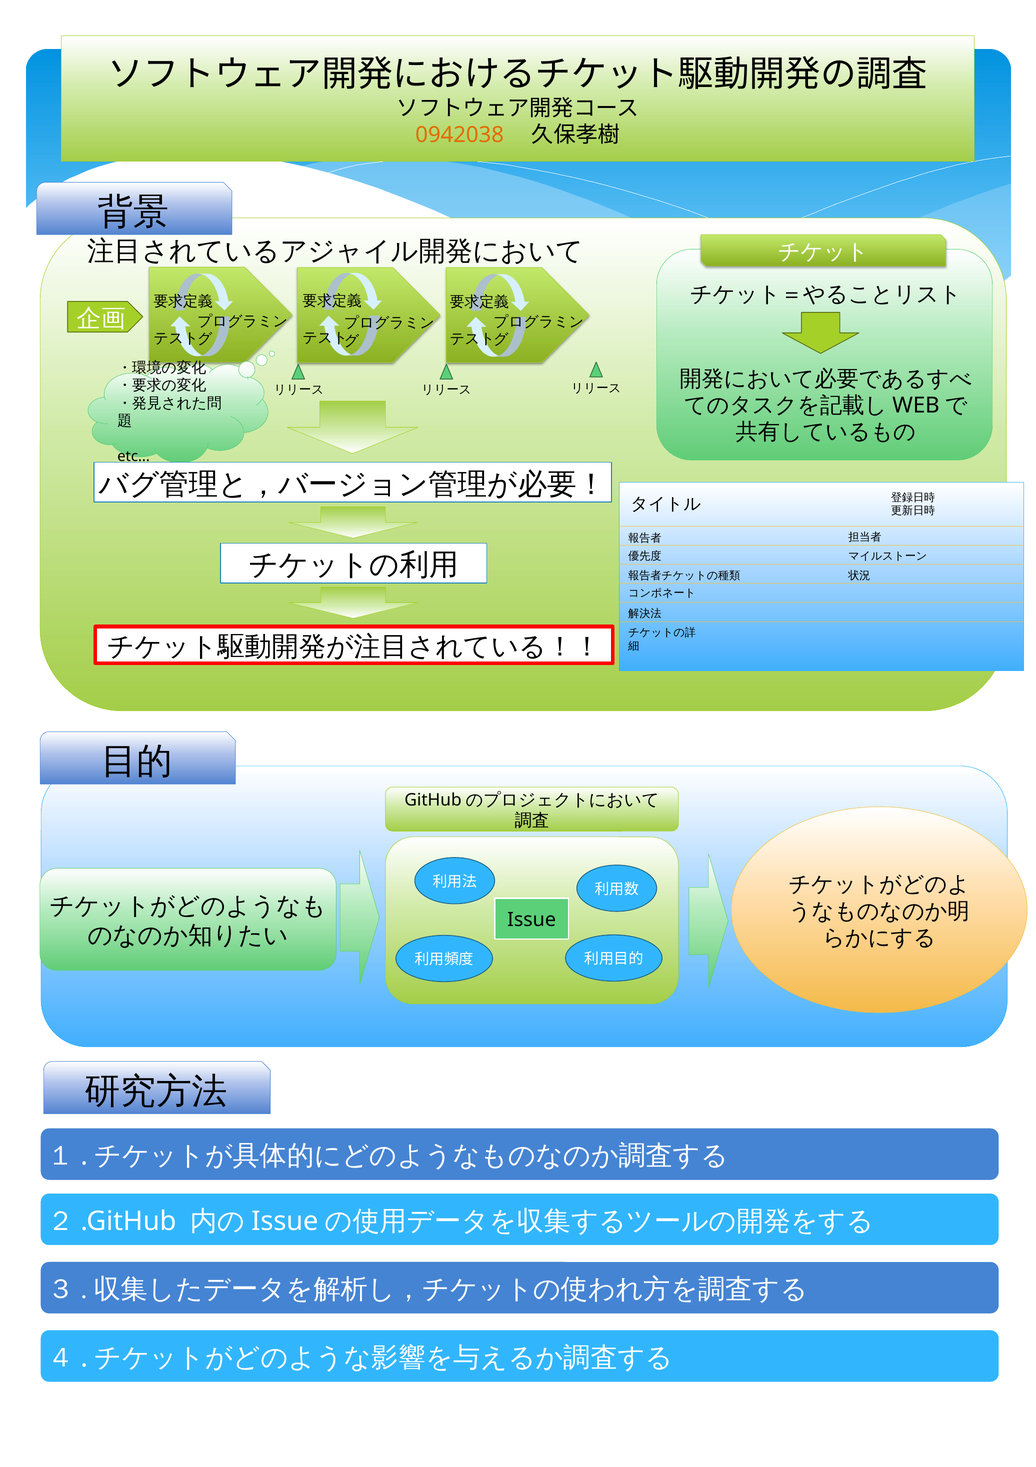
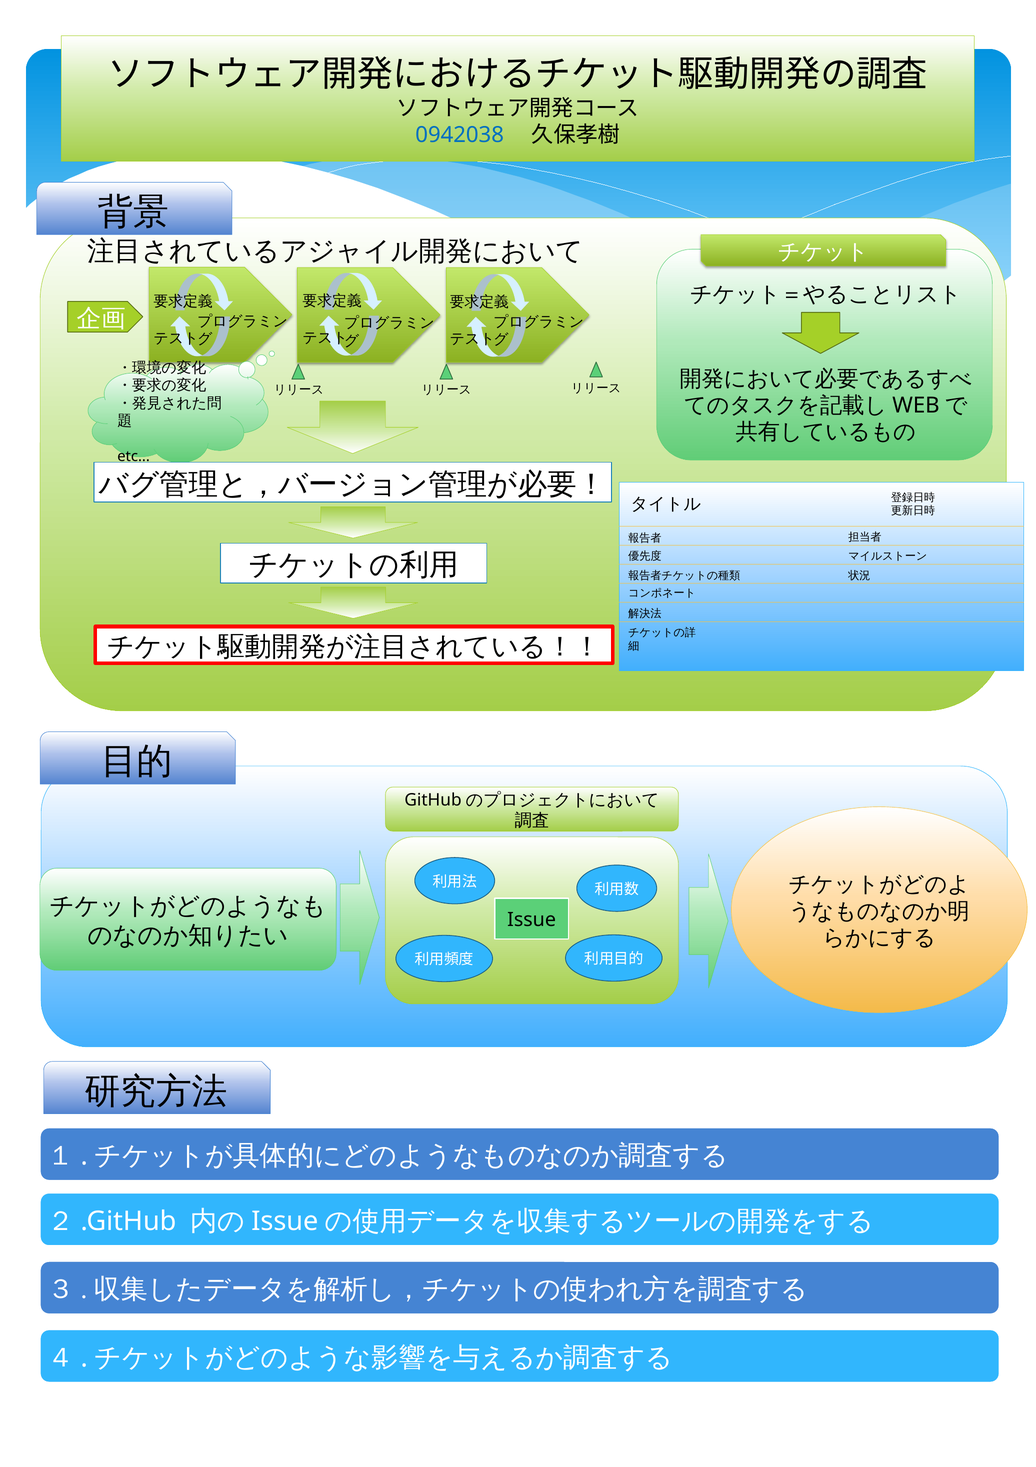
0942038 colour: orange -> blue
